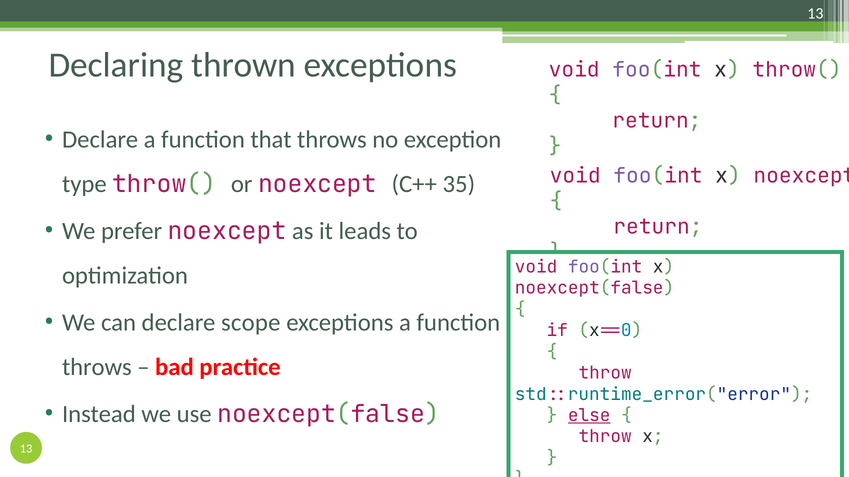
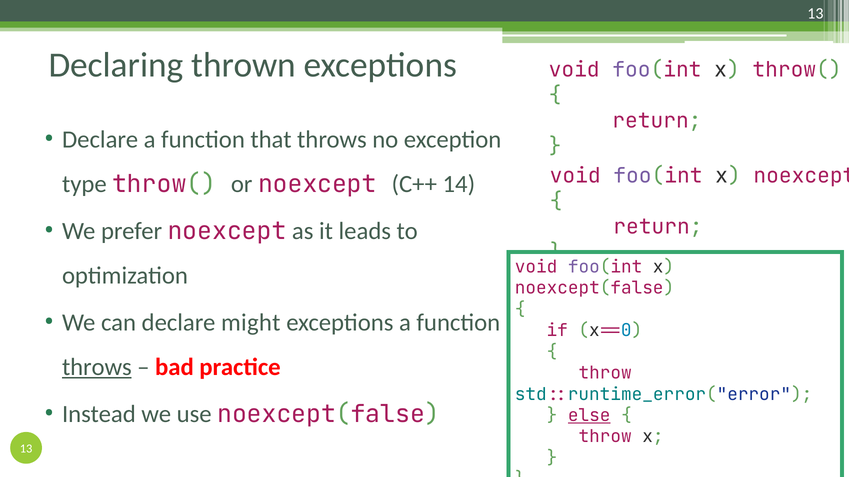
35: 35 -> 14
scope: scope -> might
throws at (97, 368) underline: none -> present
